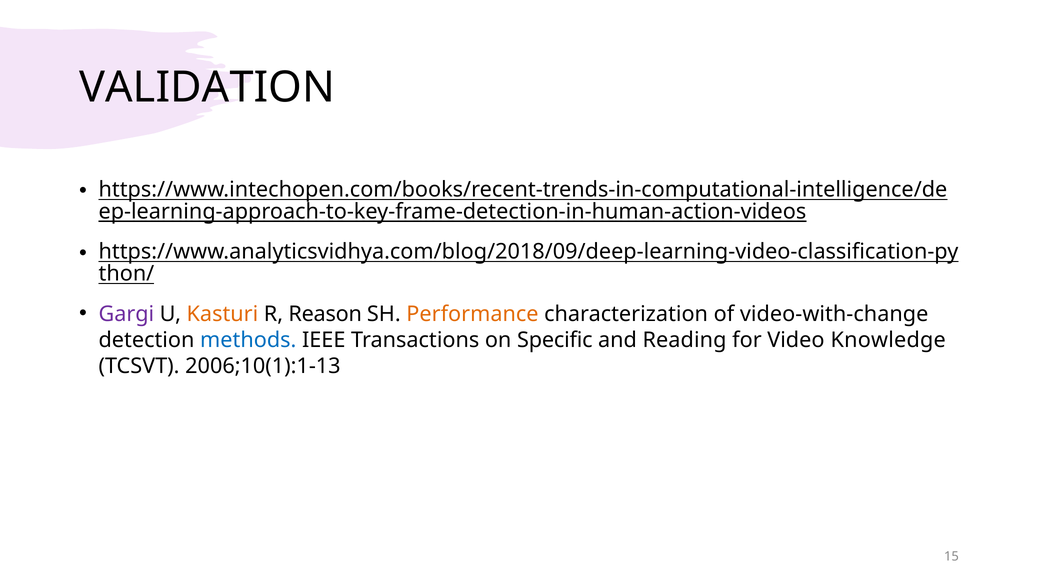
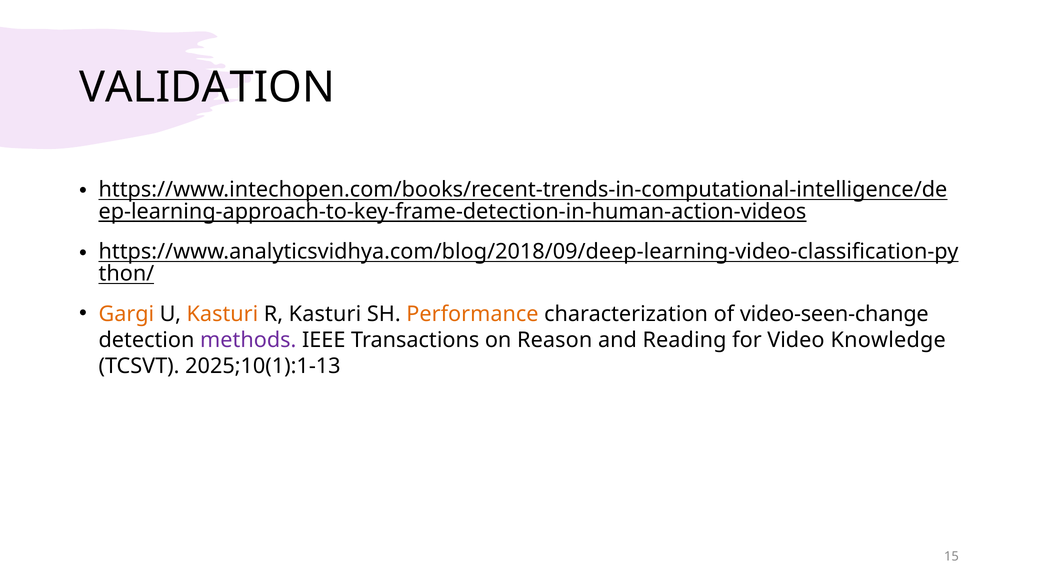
Gargi colour: purple -> orange
R Reason: Reason -> Kasturi
video-with-change: video-with-change -> video-seen-change
methods colour: blue -> purple
Specific: Specific -> Reason
2006;10(1):1-13: 2006;10(1):1-13 -> 2025;10(1):1-13
